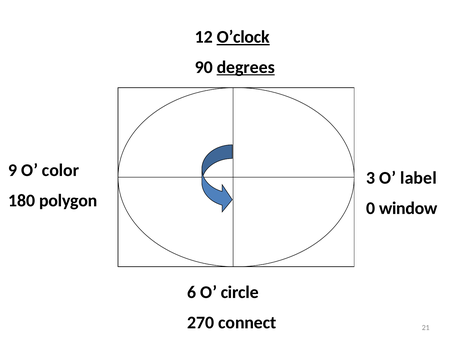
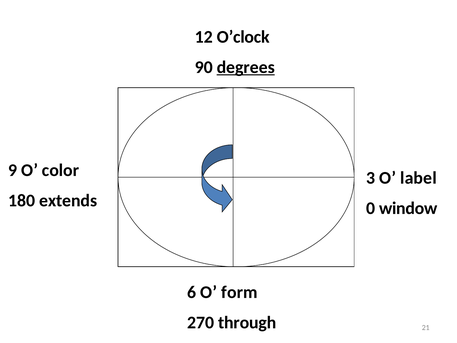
O’clock underline: present -> none
polygon: polygon -> extends
circle: circle -> form
connect: connect -> through
